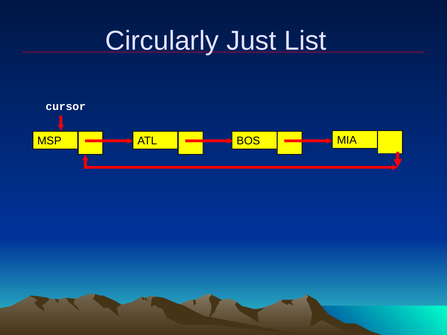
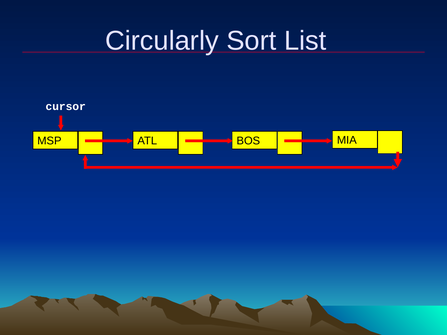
Just: Just -> Sort
